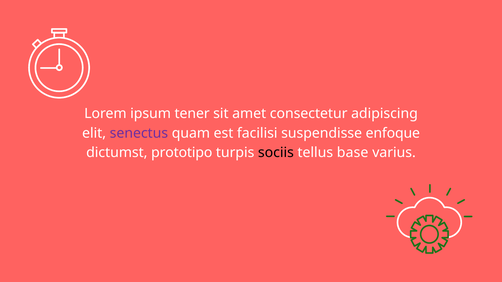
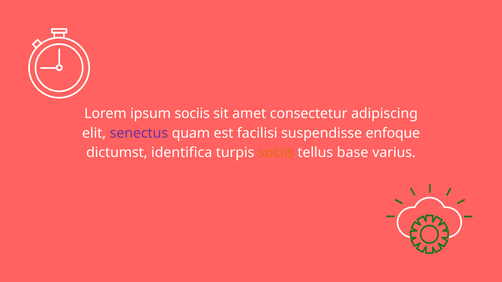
ipsum tener: tener -> sociis
prototipo: prototipo -> identifica
sociis at (276, 153) colour: black -> orange
